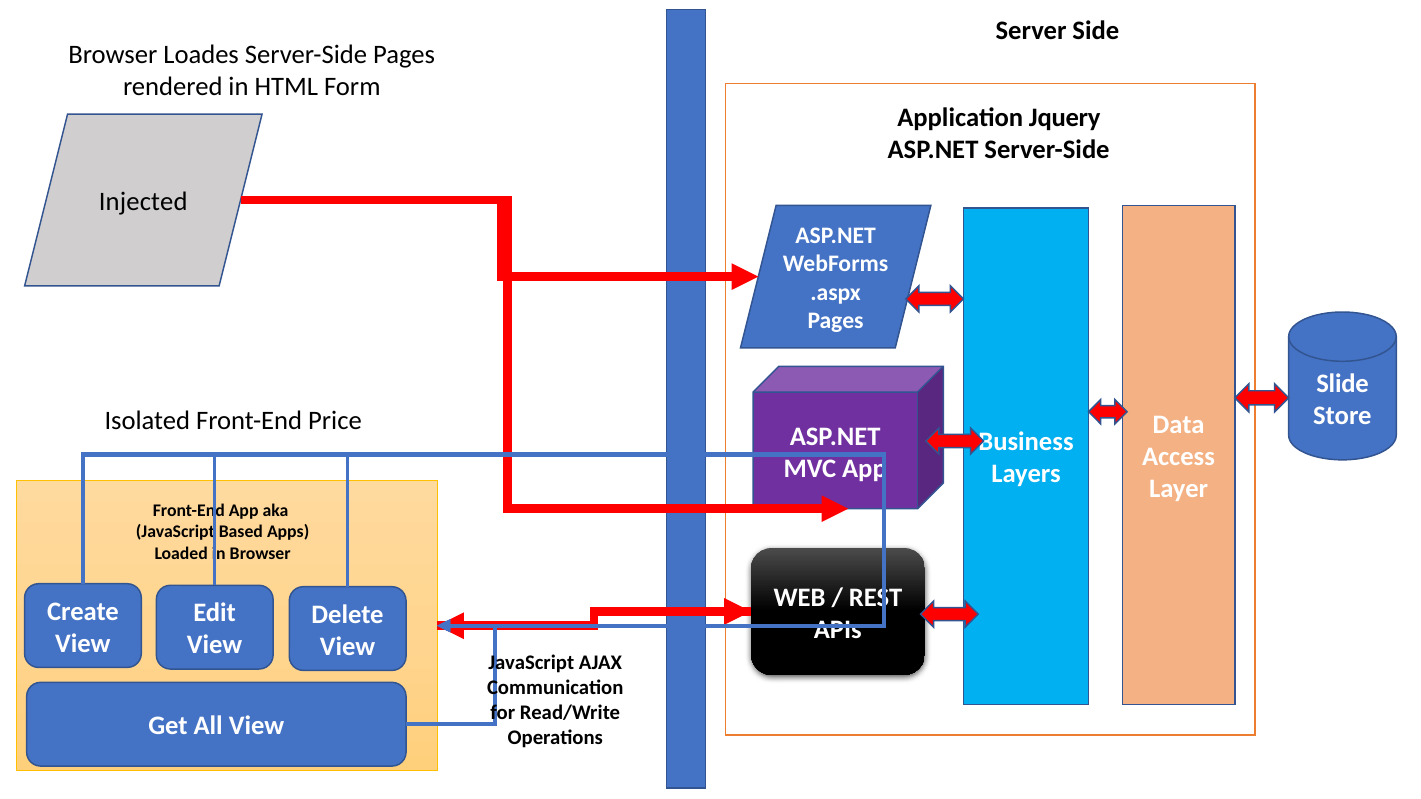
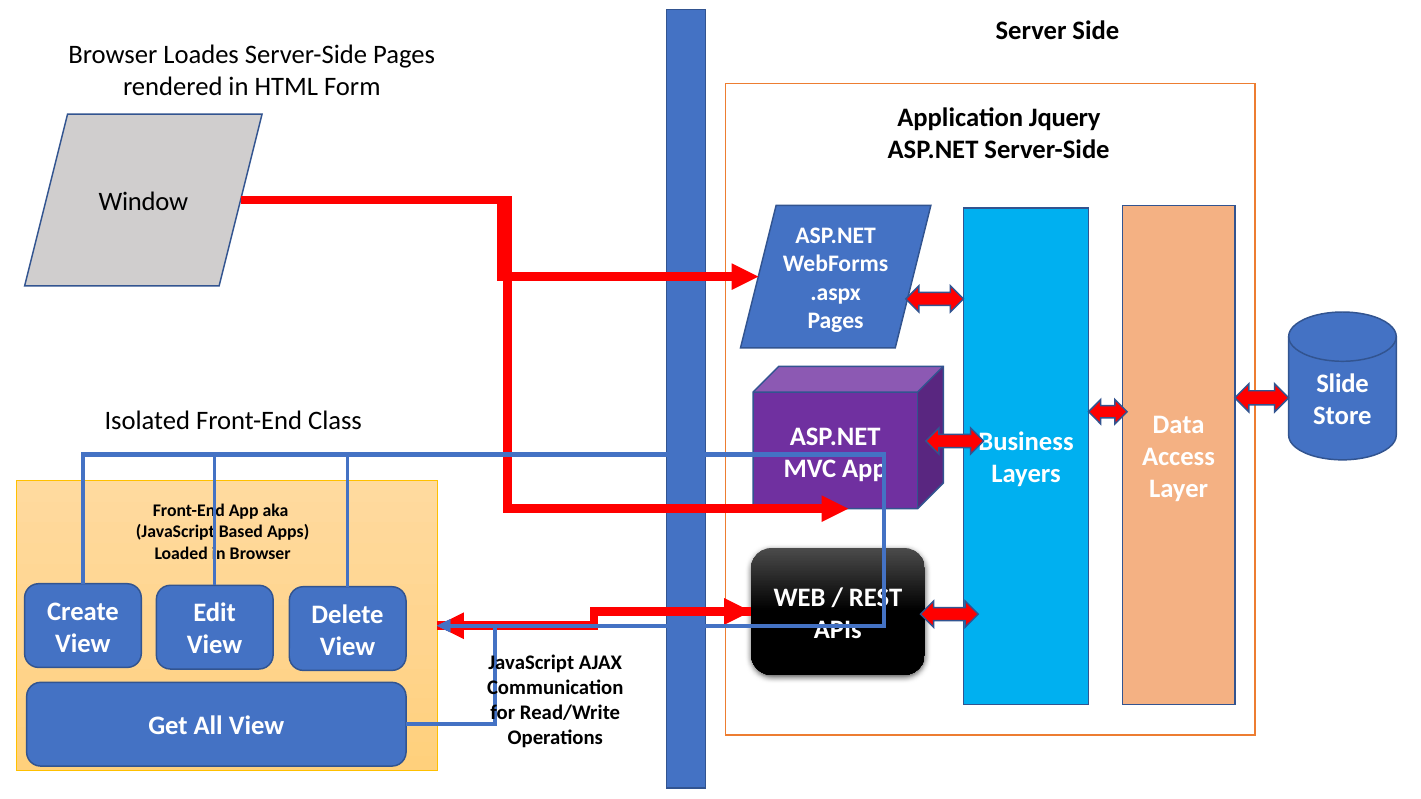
Injected: Injected -> Window
Price: Price -> Class
